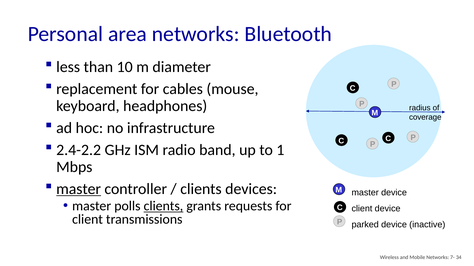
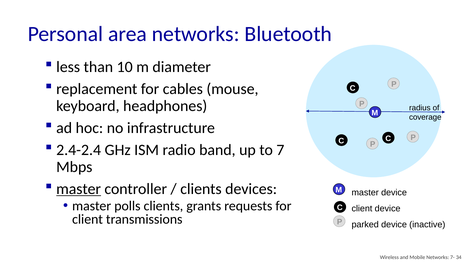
2.4-2.2: 2.4-2.2 -> 2.4-2.4
1: 1 -> 7
clients at (163, 206) underline: present -> none
